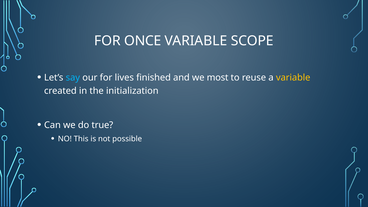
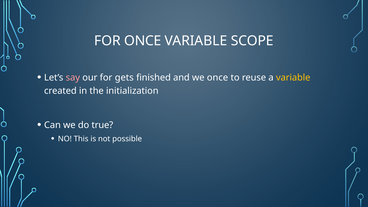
say colour: light blue -> pink
lives: lives -> gets
we most: most -> once
